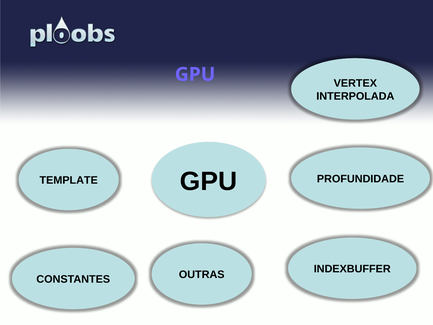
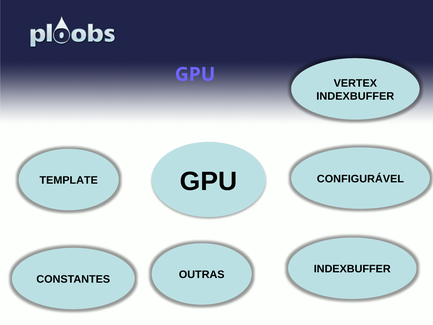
INTERPOLADA at (355, 96): INTERPOLADA -> INDEXBUFFER
PROFUNDIDADE: PROFUNDIDADE -> CONFIGURÁVEL
